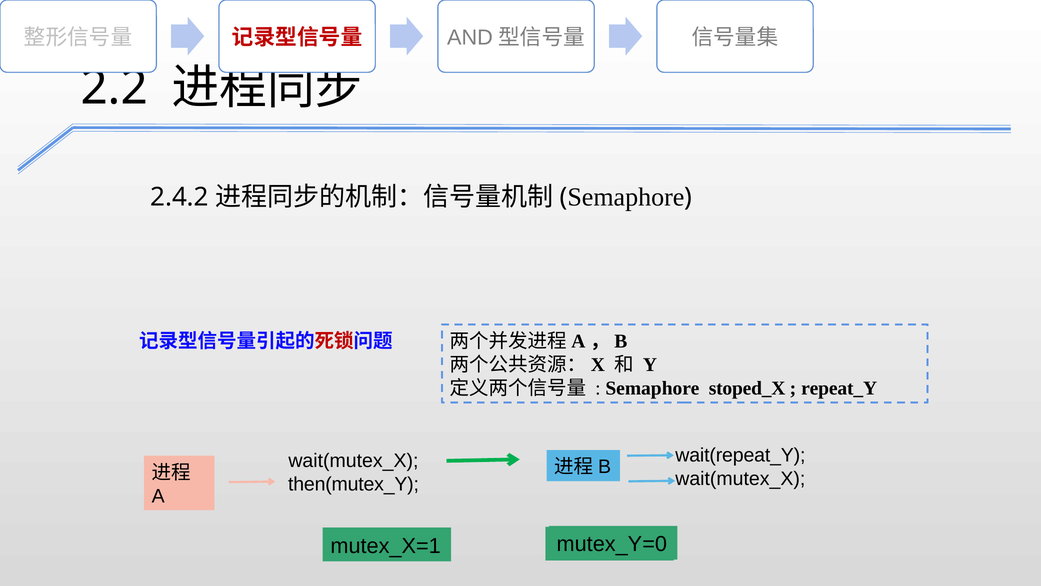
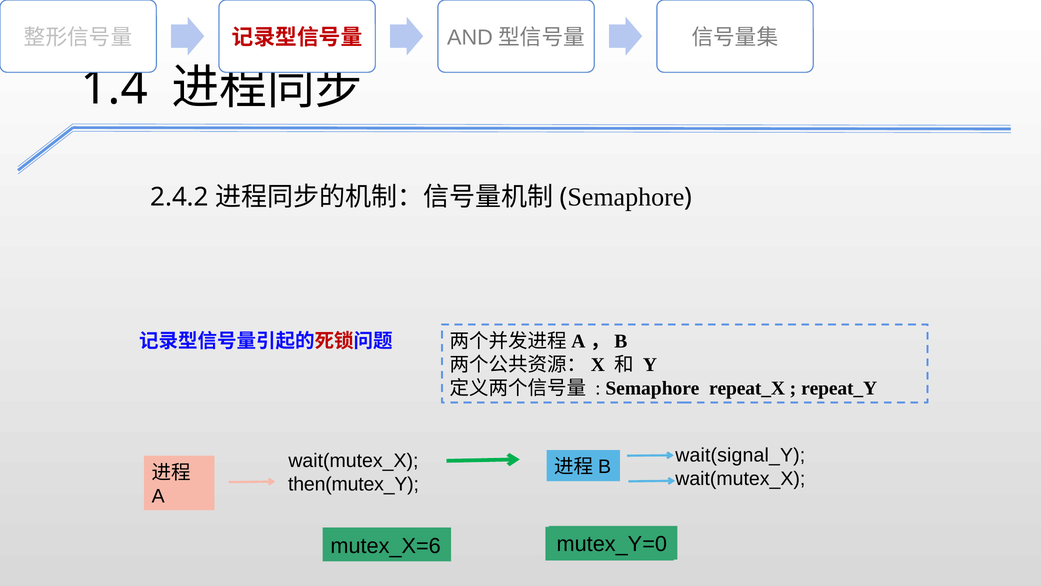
2.2: 2.2 -> 1.4
stoped_X: stoped_X -> repeat_X
wait(repeat_Y: wait(repeat_Y -> wait(signal_Y
mutex_X=1: mutex_X=1 -> mutex_X=6
